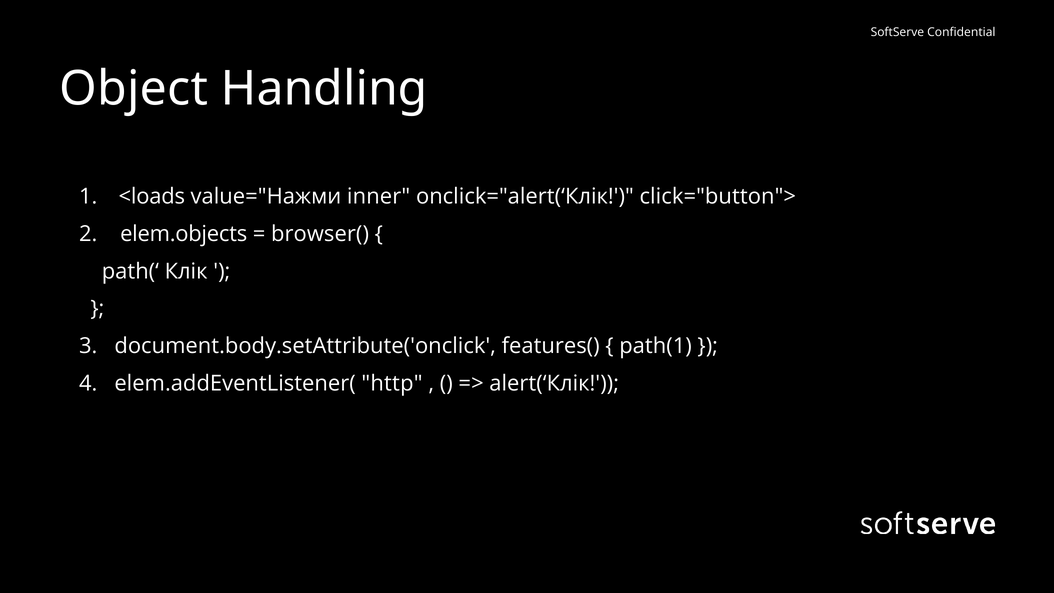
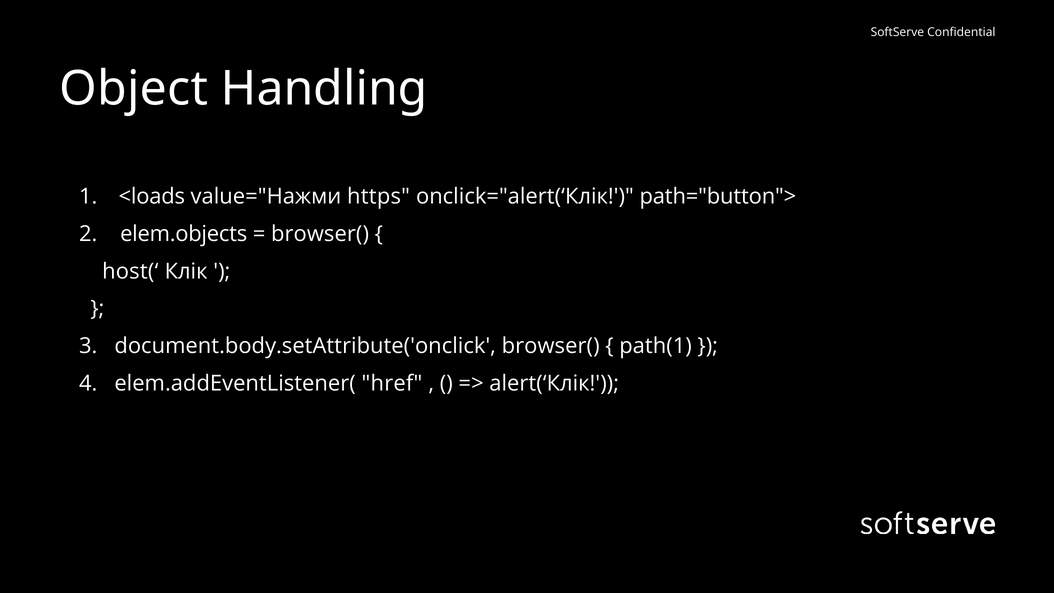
inner: inner -> https
click="button">: click="button"> -> path="button">
path(‘: path(‘ -> host(‘
document.body.setAttribute('onclick features(: features( -> browser(
http: http -> href
